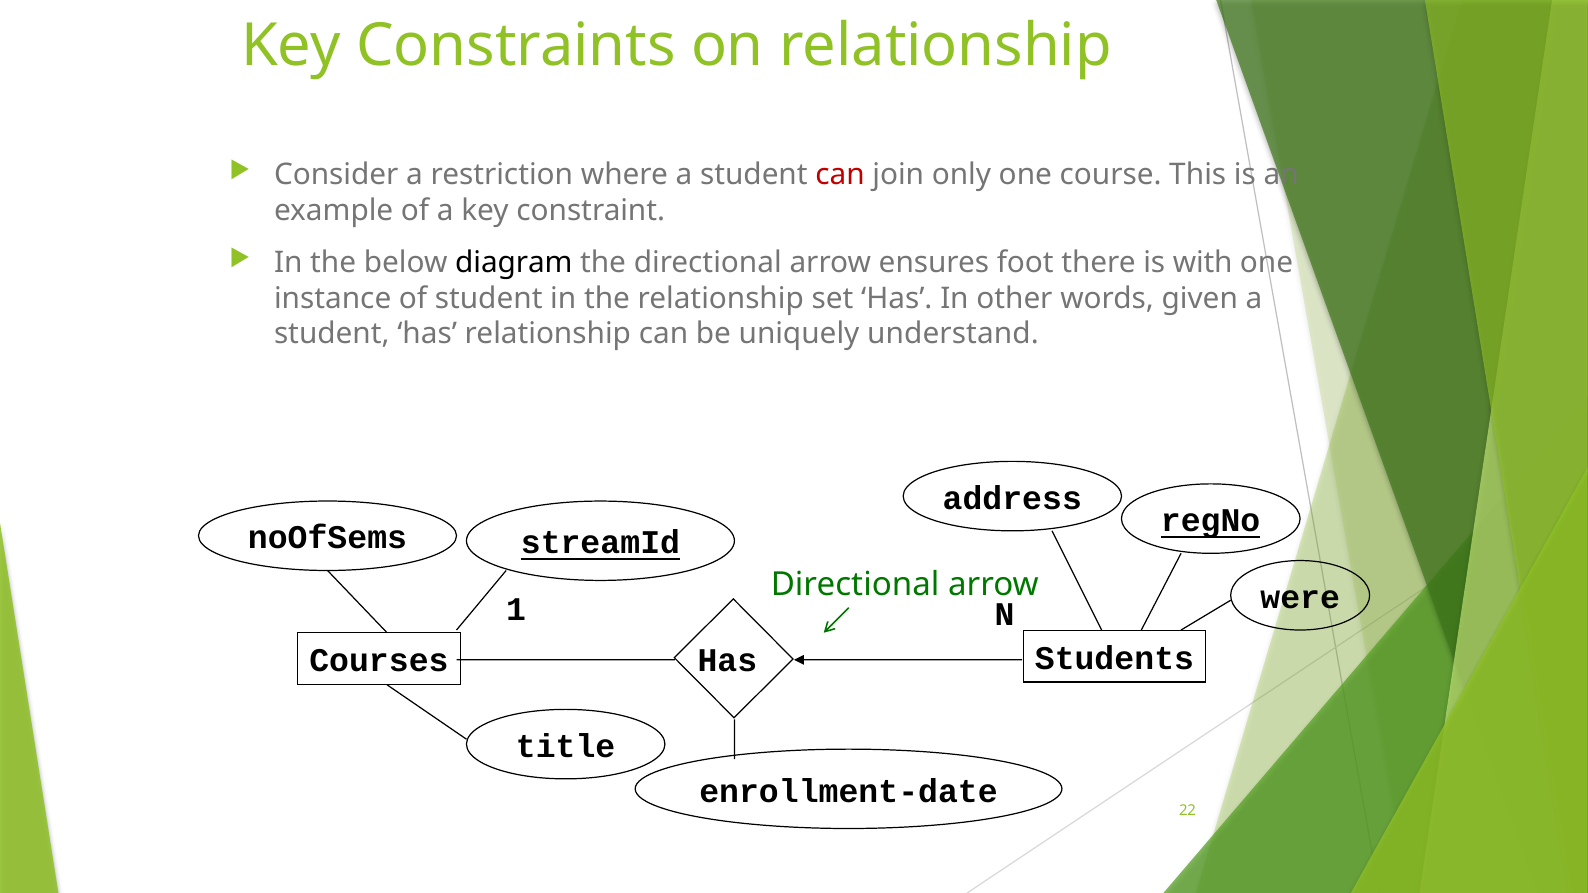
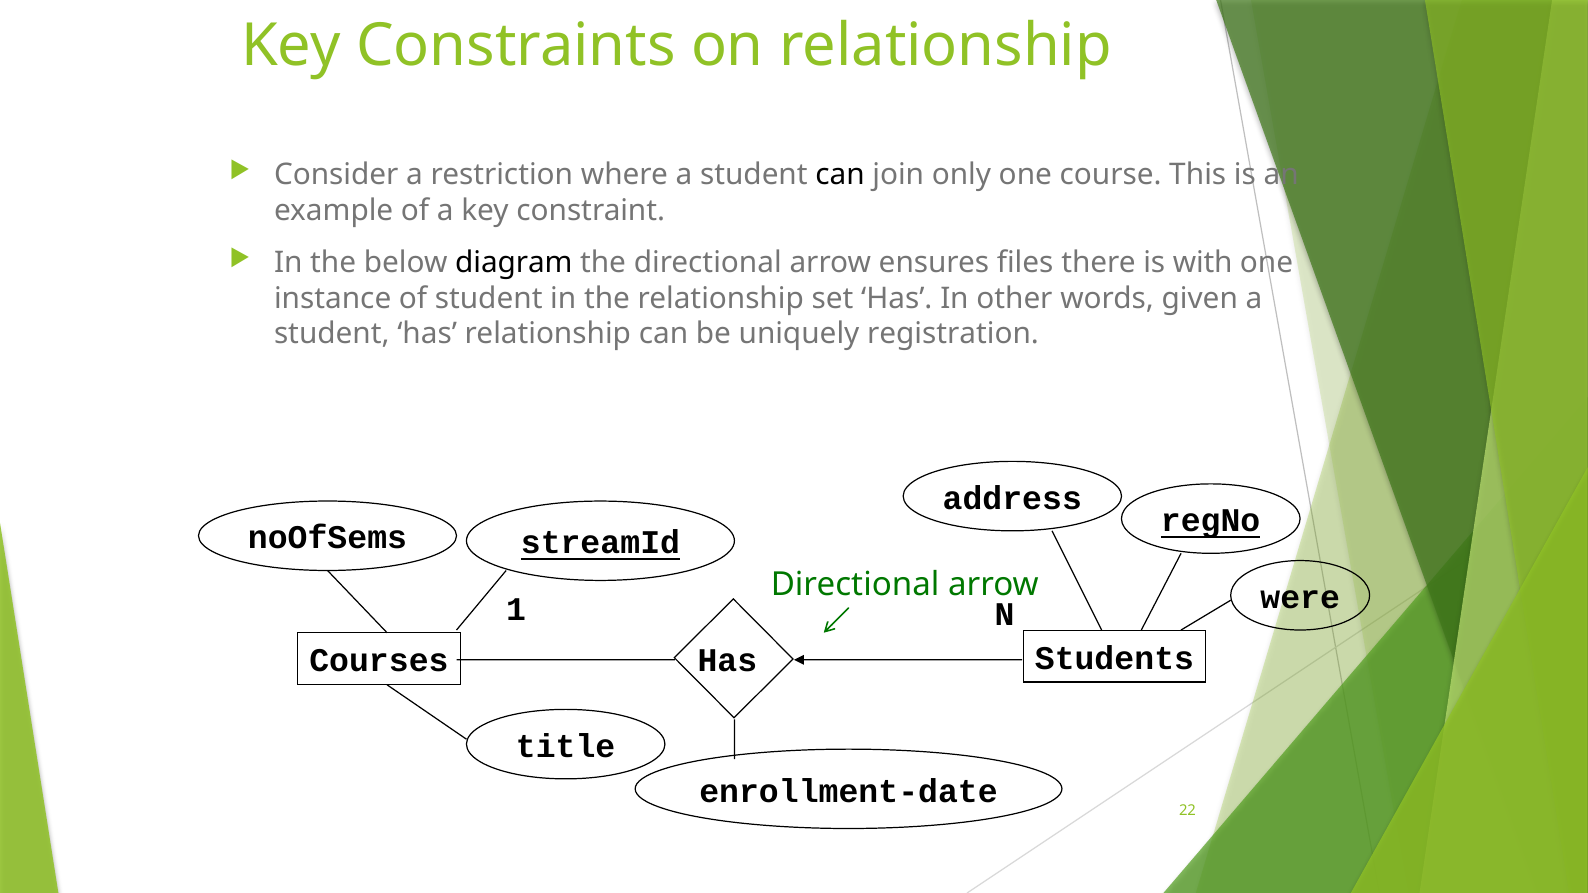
can at (840, 175) colour: red -> black
foot: foot -> files
understand: understand -> registration
